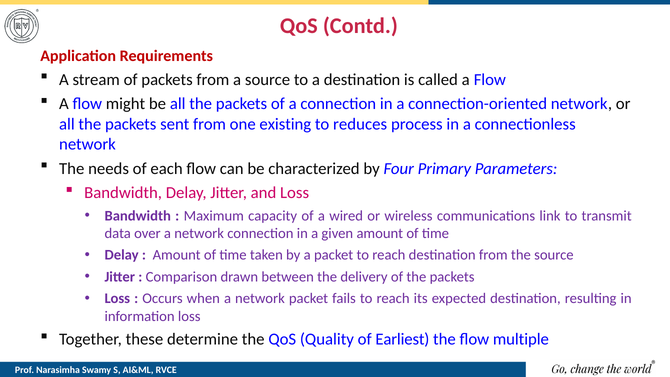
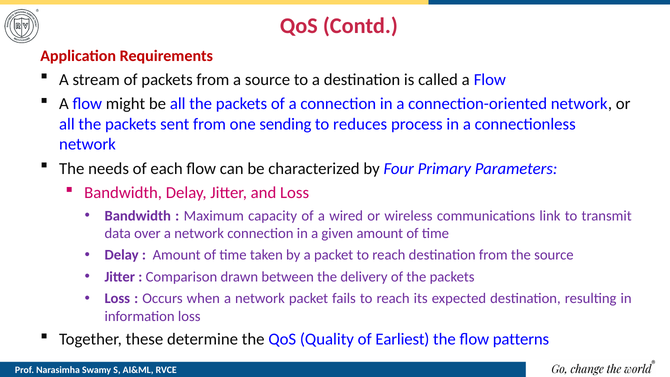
existing: existing -> sending
multiple: multiple -> patterns
